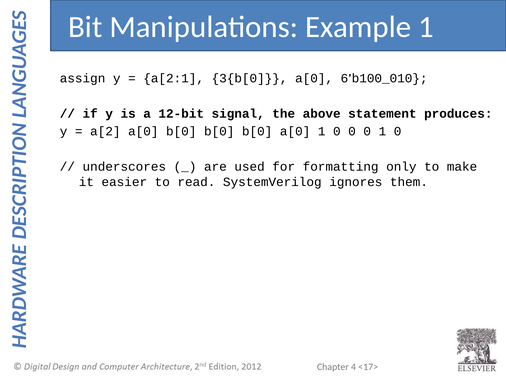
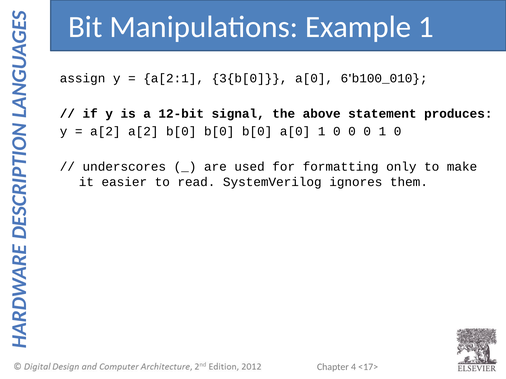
a[2 a[0: a[0 -> a[2
